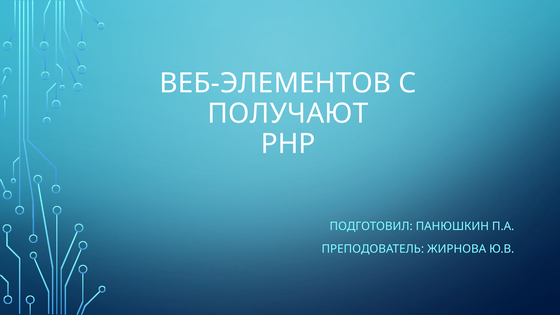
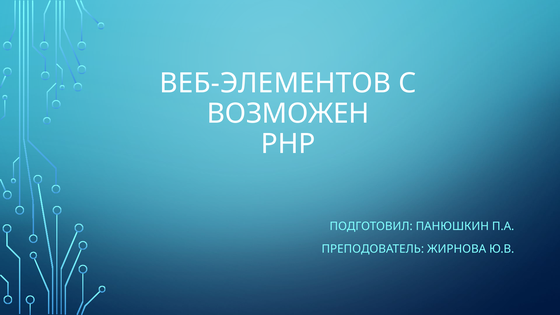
ПОЛУЧАЮТ: ПОЛУЧАЮТ -> ВОЗМОЖЕН
